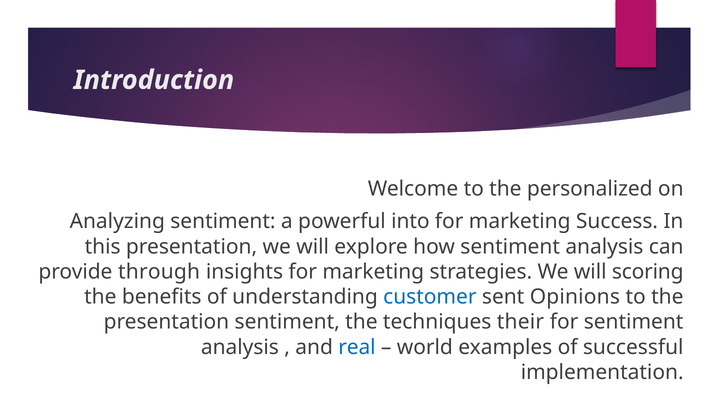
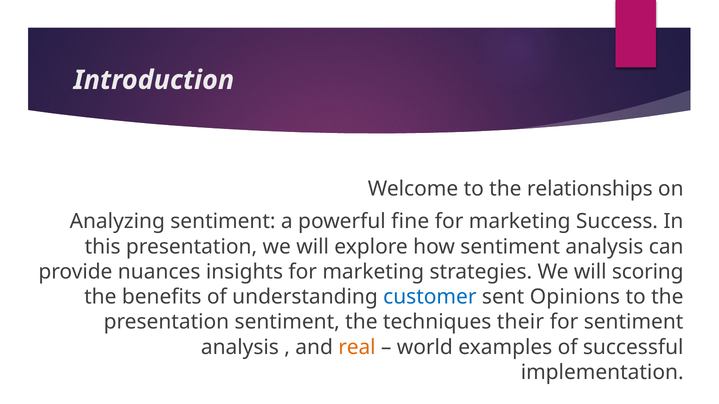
personalized: personalized -> relationships
into: into -> fine
through: through -> nuances
real colour: blue -> orange
